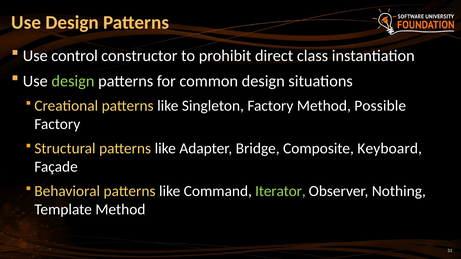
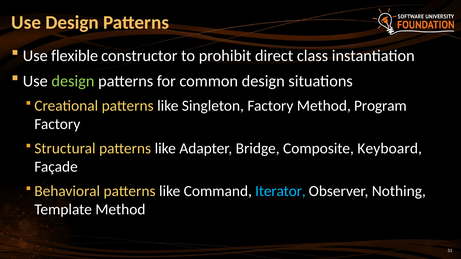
control: control -> flexible
Possible: Possible -> Program
Iterator colour: light green -> light blue
